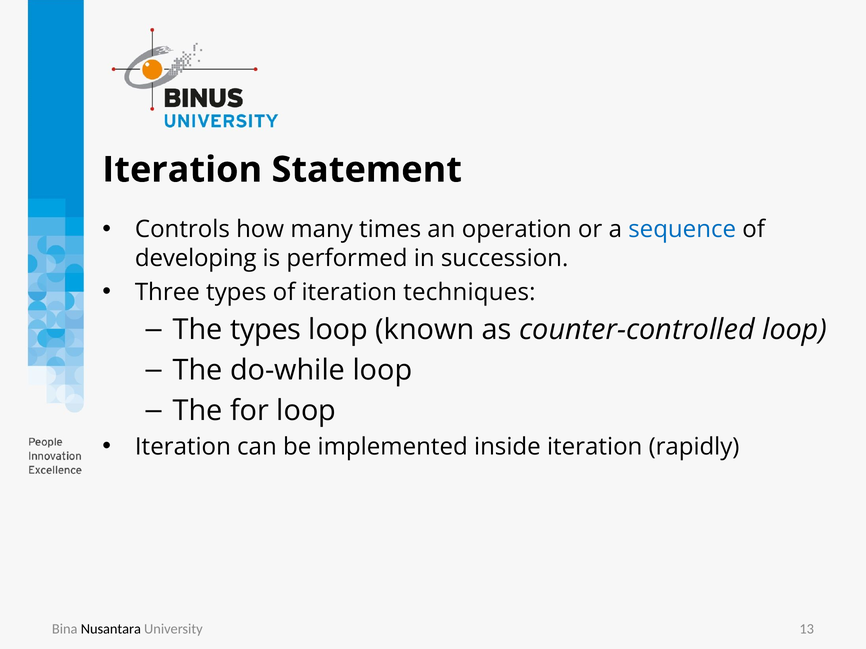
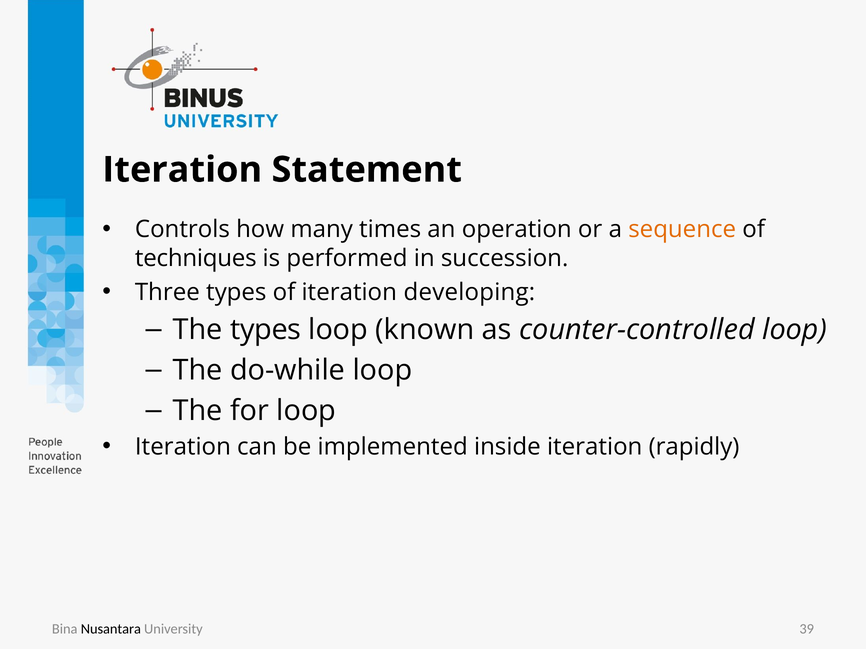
sequence colour: blue -> orange
developing: developing -> techniques
techniques: techniques -> developing
13: 13 -> 39
